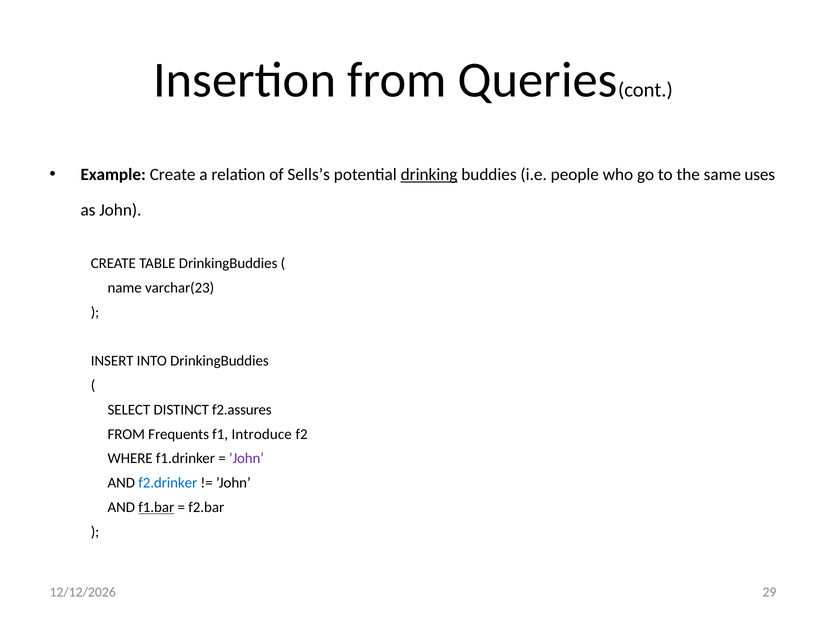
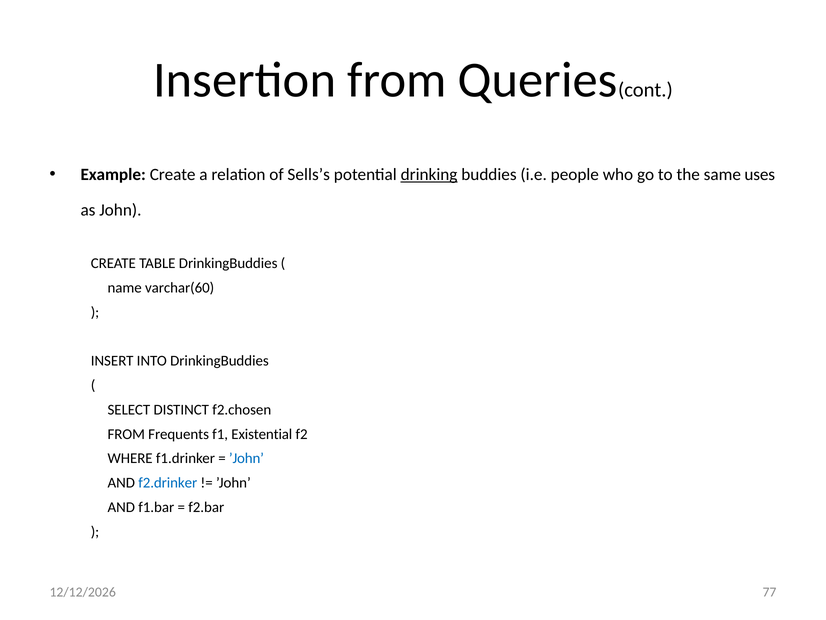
varchar(23: varchar(23 -> varchar(60
f2.assures: f2.assures -> f2.chosen
Introduce: Introduce -> Existential
’John at (246, 458) colour: purple -> blue
f1.bar underline: present -> none
29: 29 -> 77
